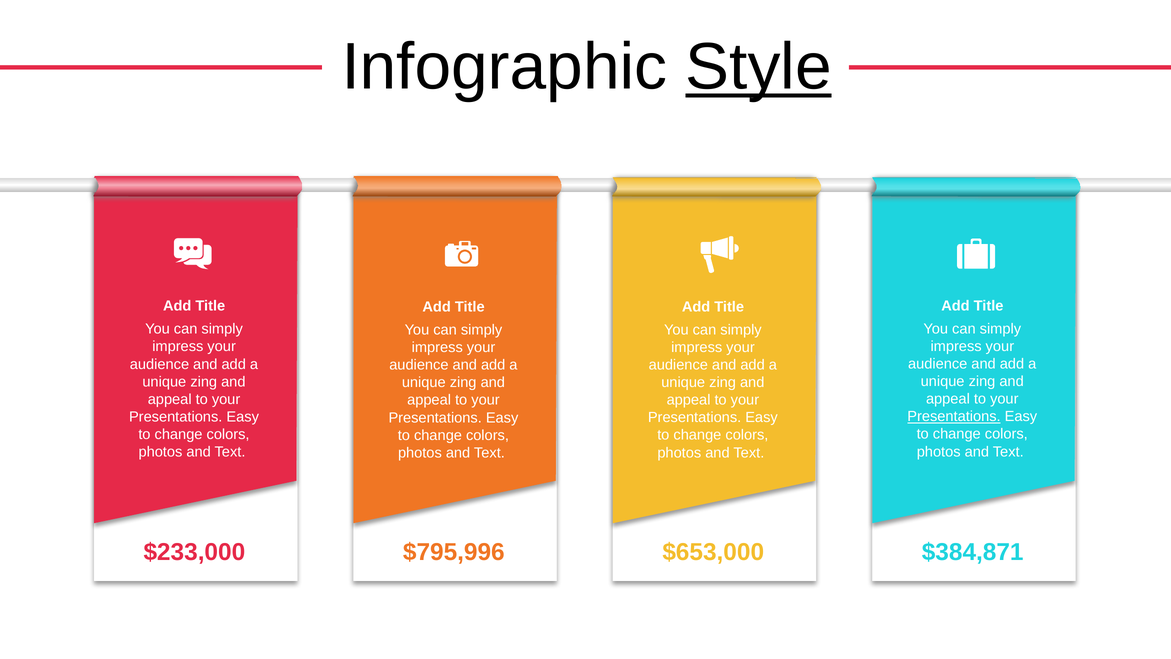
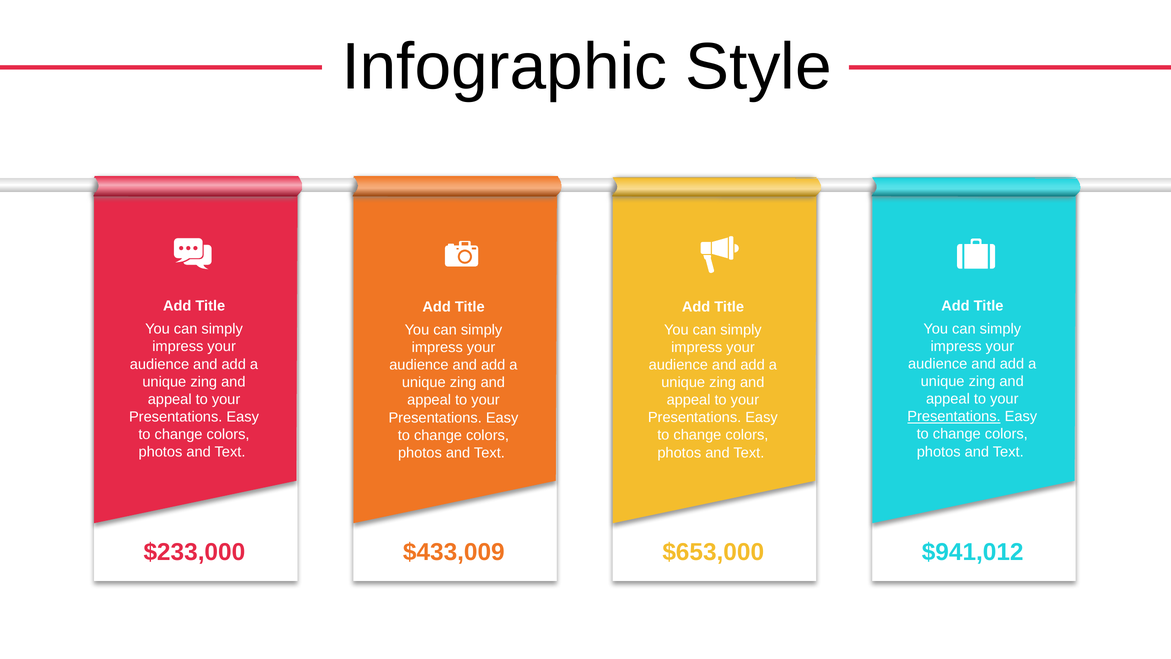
Style underline: present -> none
$795,996: $795,996 -> $433,009
$384,871: $384,871 -> $941,012
